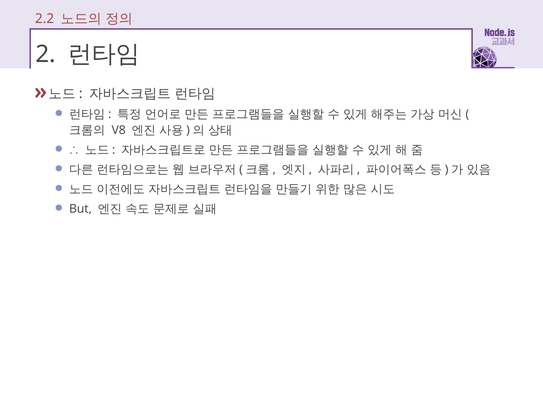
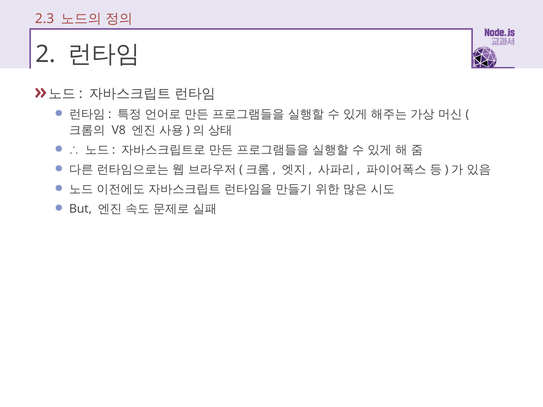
2.2: 2.2 -> 2.3
